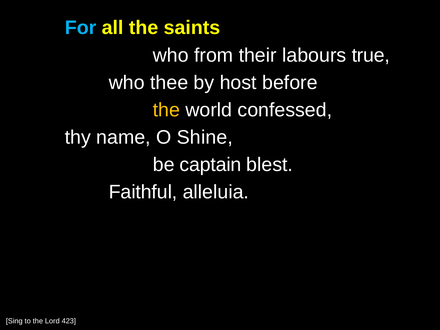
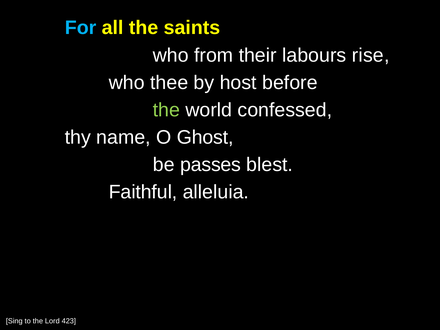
true: true -> rise
the at (166, 110) colour: yellow -> light green
Shine: Shine -> Ghost
captain: captain -> passes
